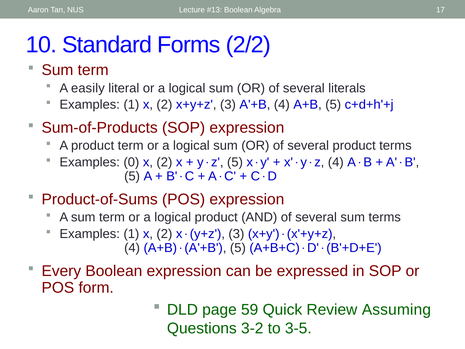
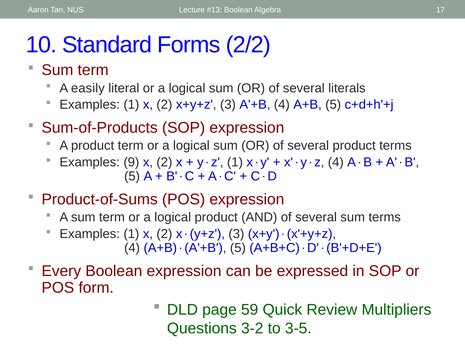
0: 0 -> 9
5 at (235, 162): 5 -> 1
Assuming: Assuming -> Multipliers
